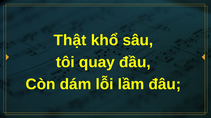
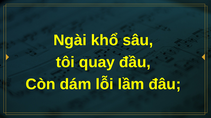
Thật: Thật -> Ngài
